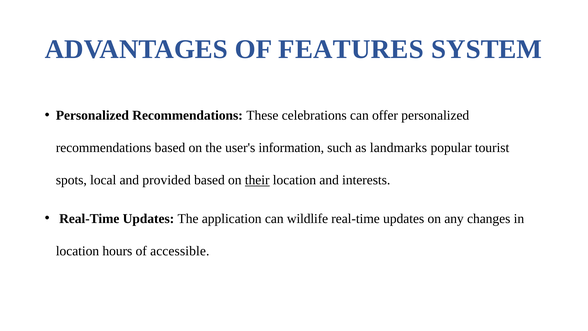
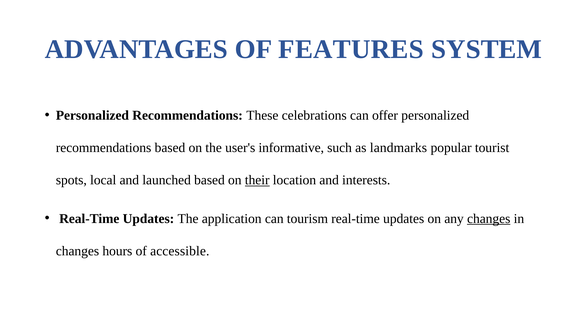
information: information -> informative
provided: provided -> launched
wildlife: wildlife -> tourism
changes at (489, 218) underline: none -> present
location at (78, 251): location -> changes
